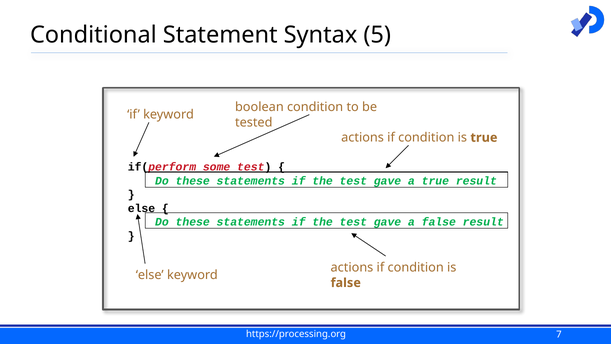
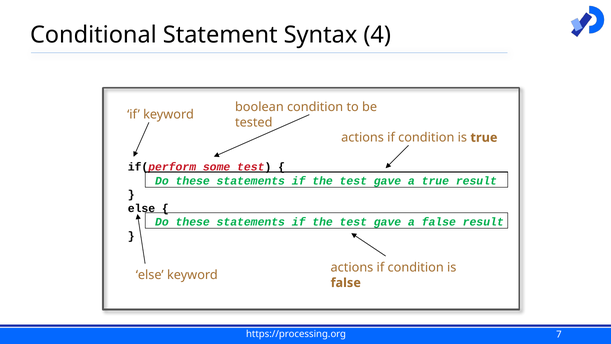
5: 5 -> 4
